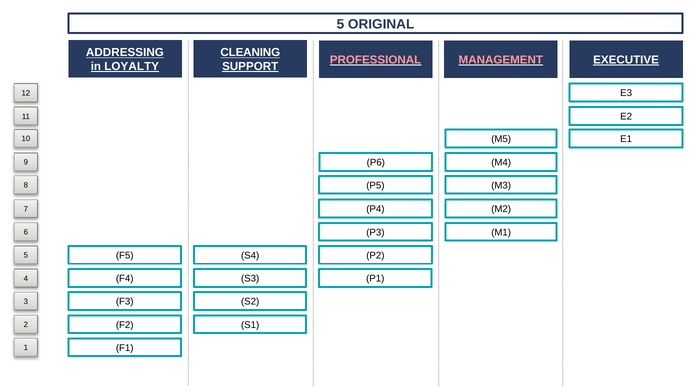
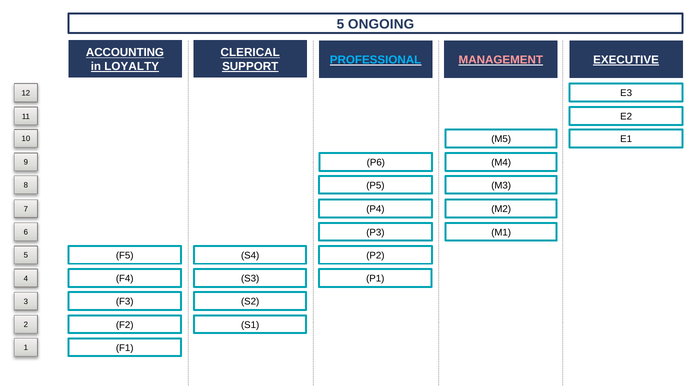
ORIGINAL: ORIGINAL -> ONGOING
ADDRESSING: ADDRESSING -> ACCOUNTING
CLEANING: CLEANING -> CLERICAL
PROFESSIONAL colour: pink -> light blue
